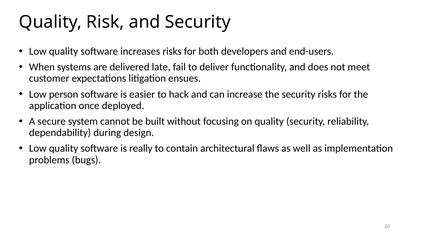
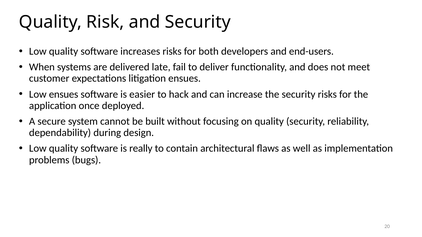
Low person: person -> ensues
